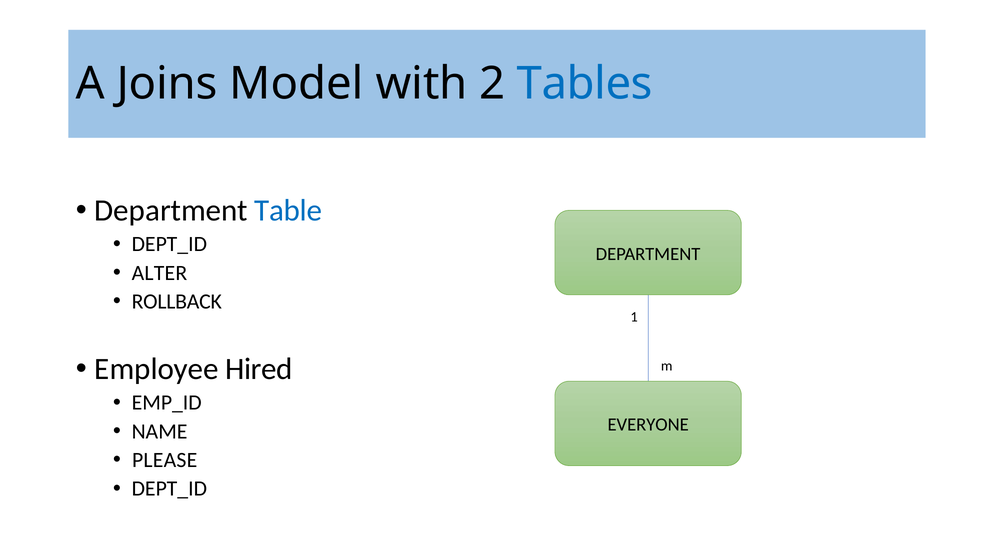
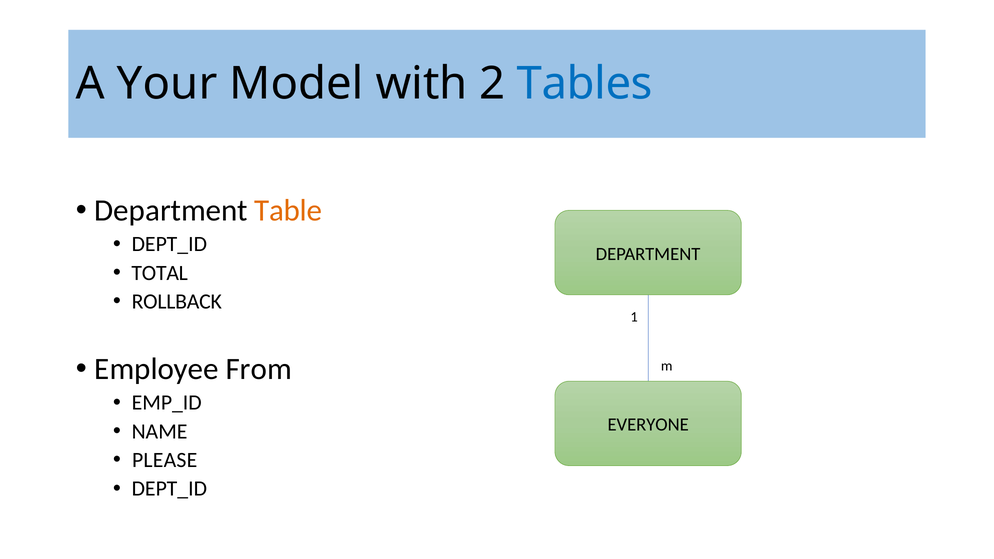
Joins: Joins -> Your
Table colour: blue -> orange
ALTER: ALTER -> TOTAL
Hired: Hired -> From
